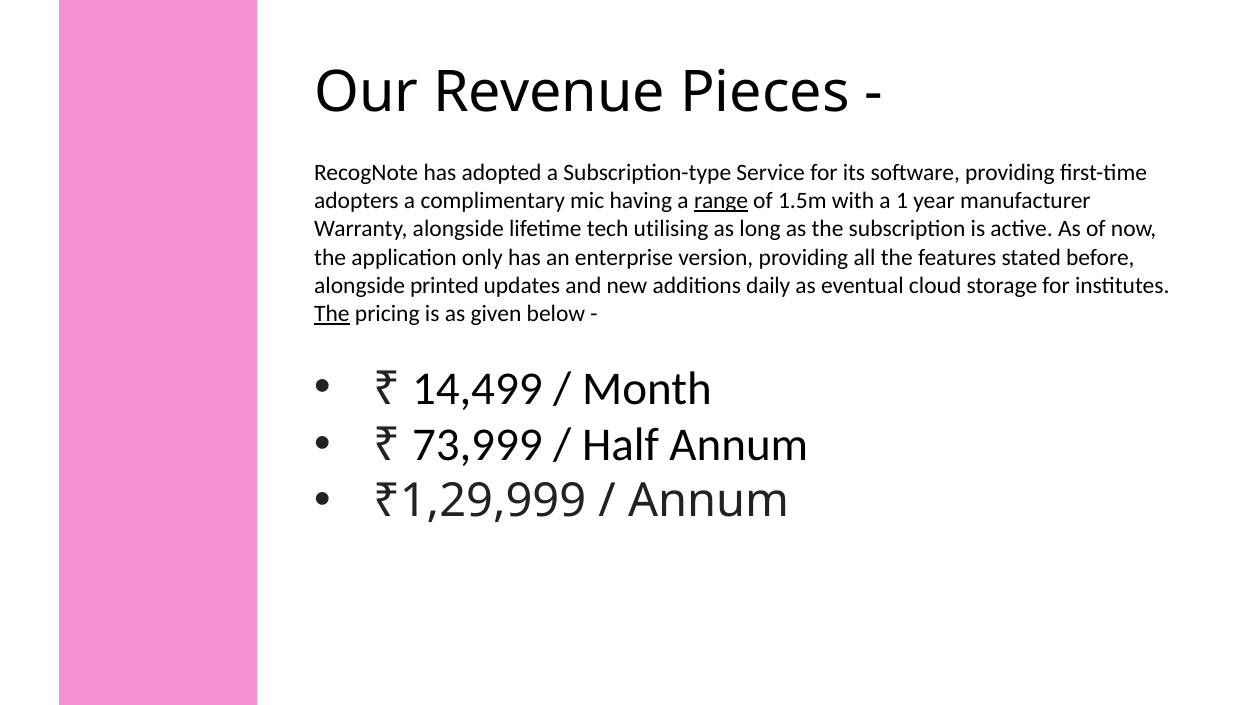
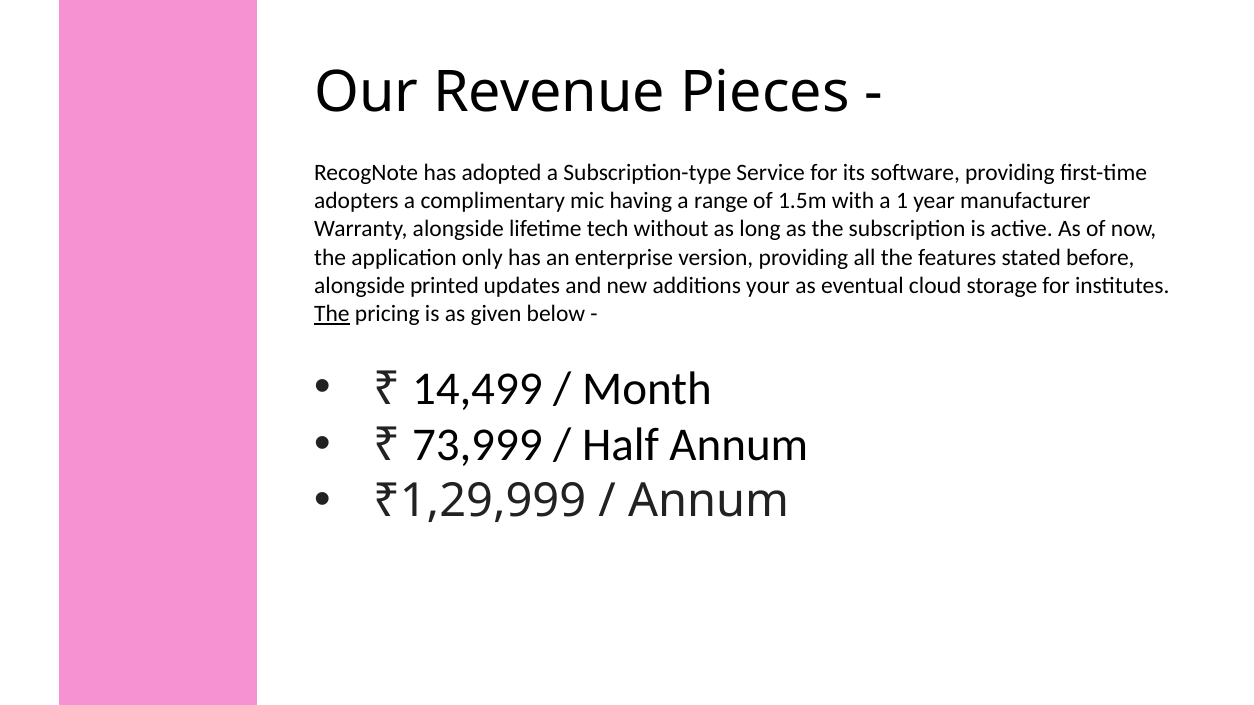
range underline: present -> none
utilising: utilising -> without
daily: daily -> your
